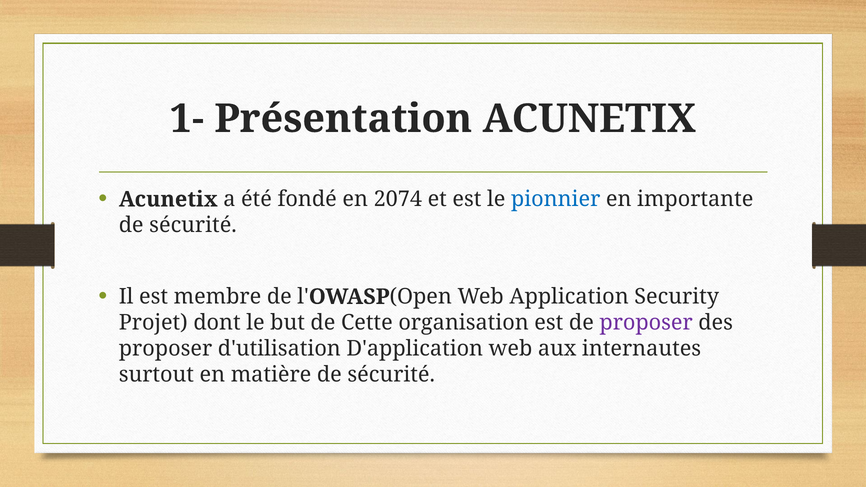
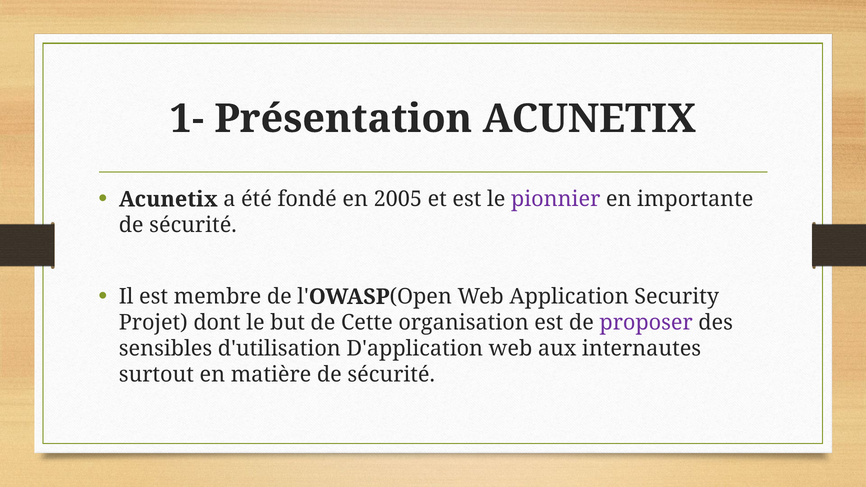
2074: 2074 -> 2005
pionnier colour: blue -> purple
proposer at (166, 349): proposer -> sensibles
